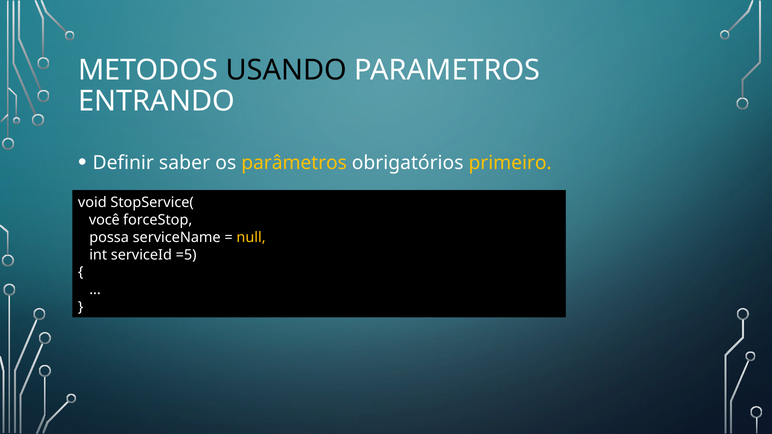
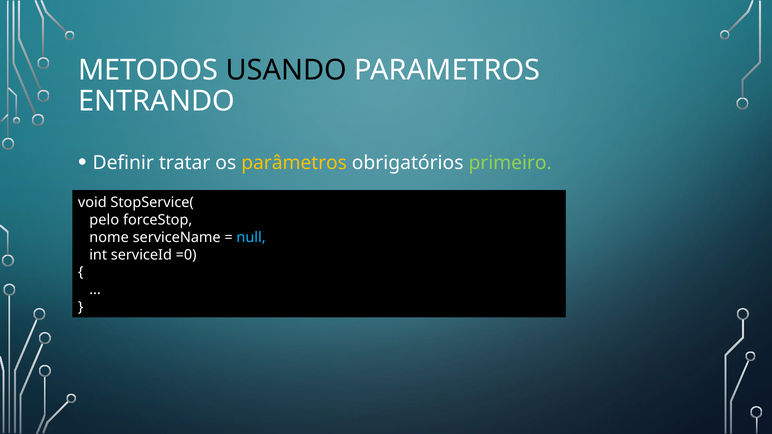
saber: saber -> tratar
primeiro colour: yellow -> light green
você: você -> pelo
possa: possa -> nome
null colour: yellow -> light blue
=5: =5 -> =0
